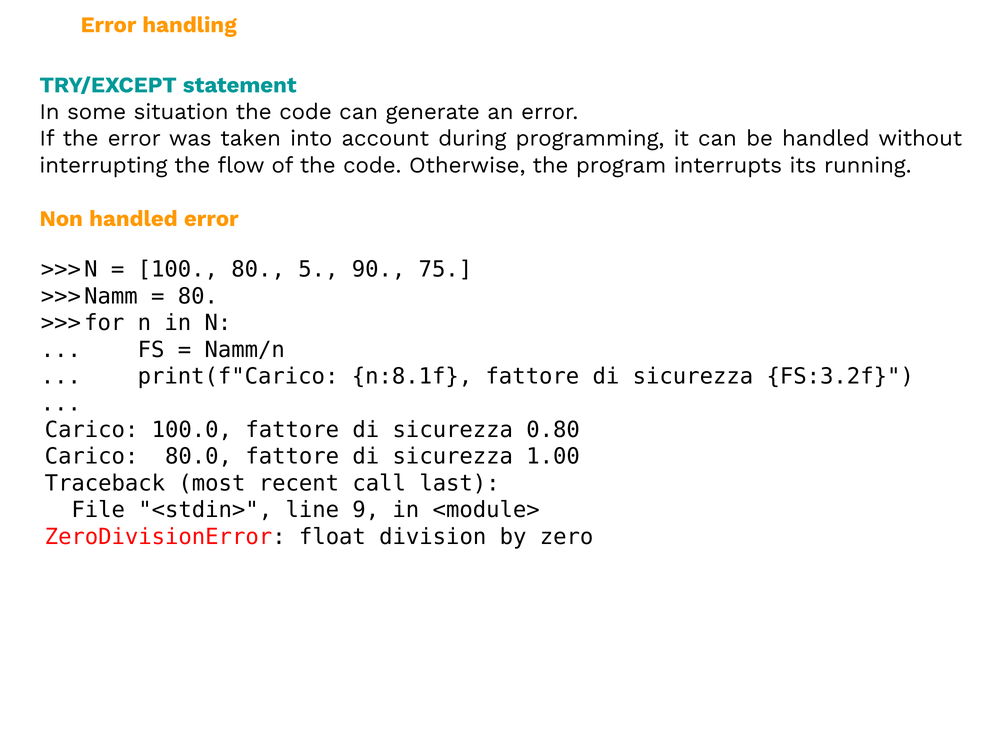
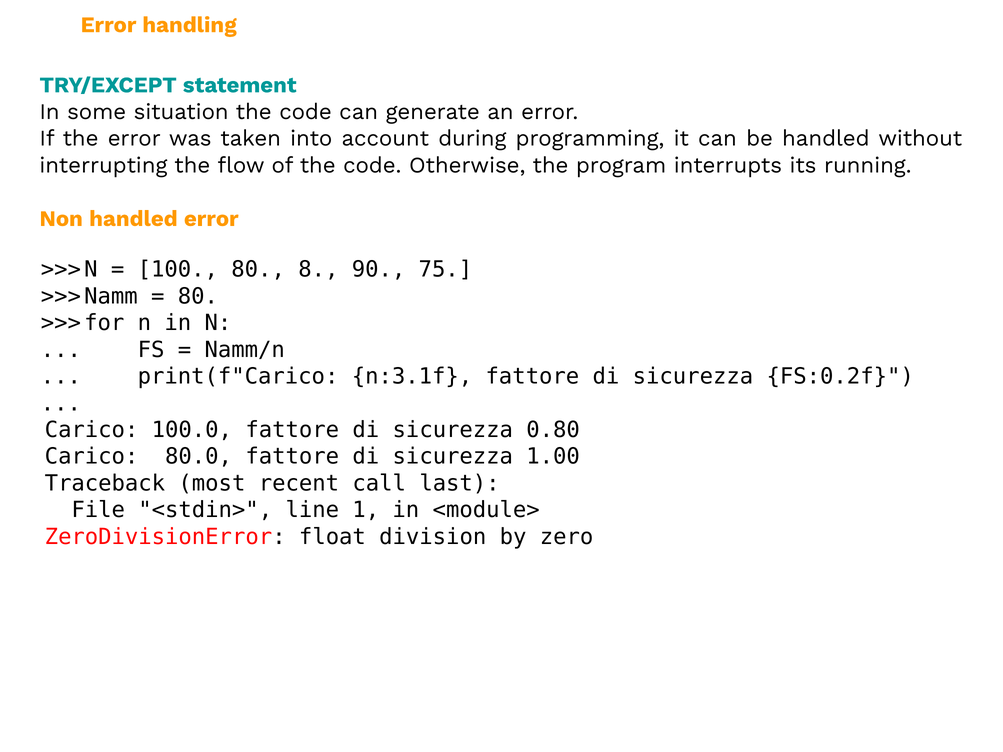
5: 5 -> 8
n:8.1f: n:8.1f -> n:3.1f
FS:3.2f: FS:3.2f -> FS:0.2f
9: 9 -> 1
